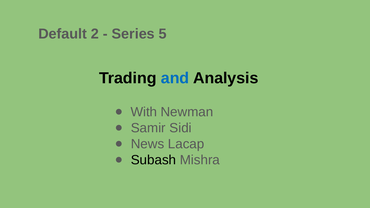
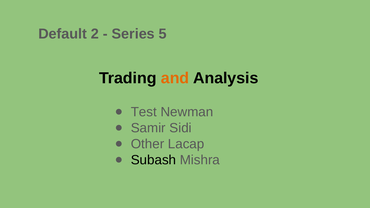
and colour: blue -> orange
With: With -> Test
News: News -> Other
